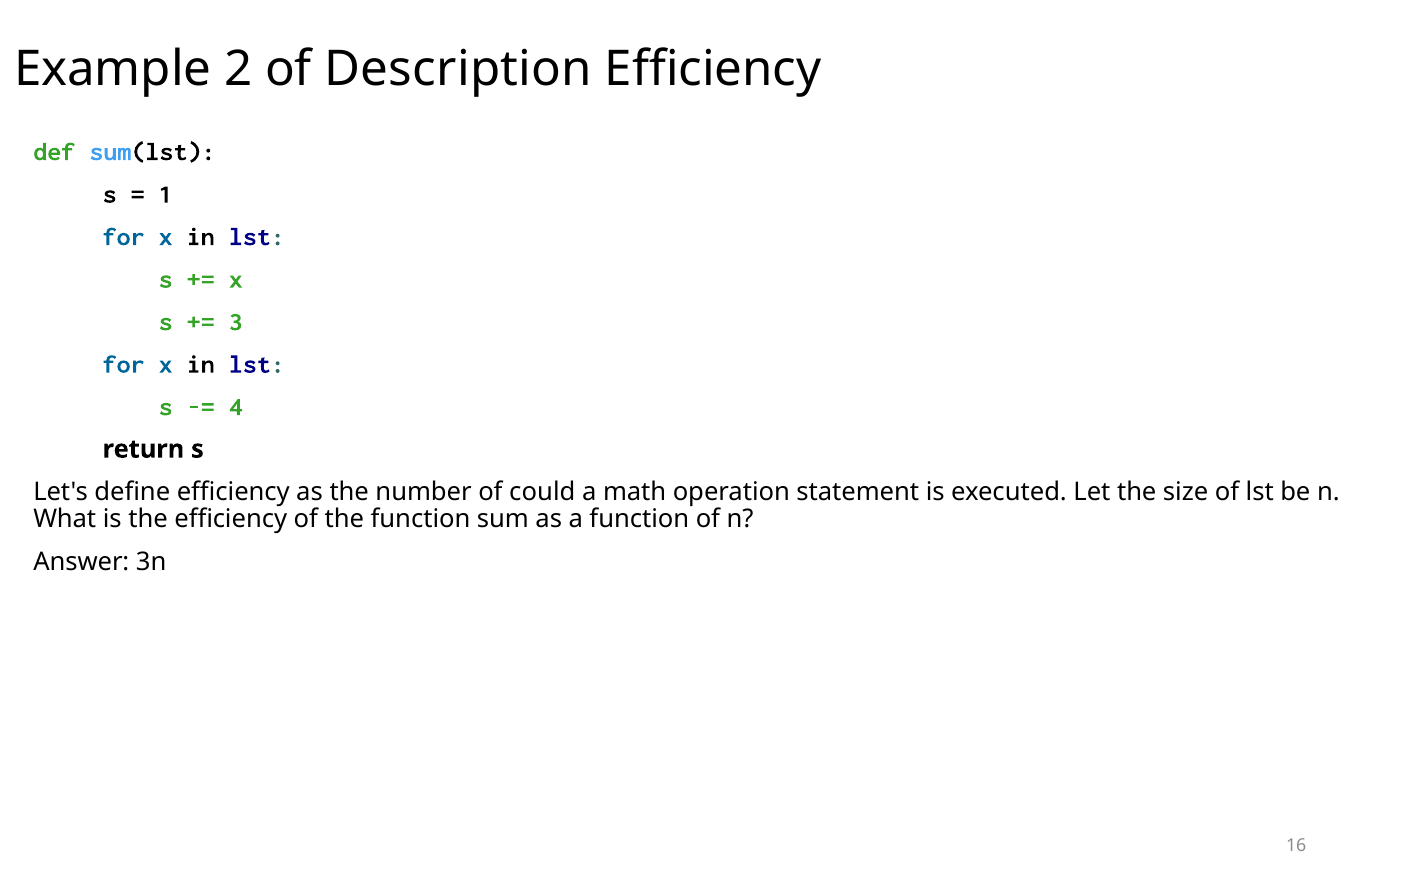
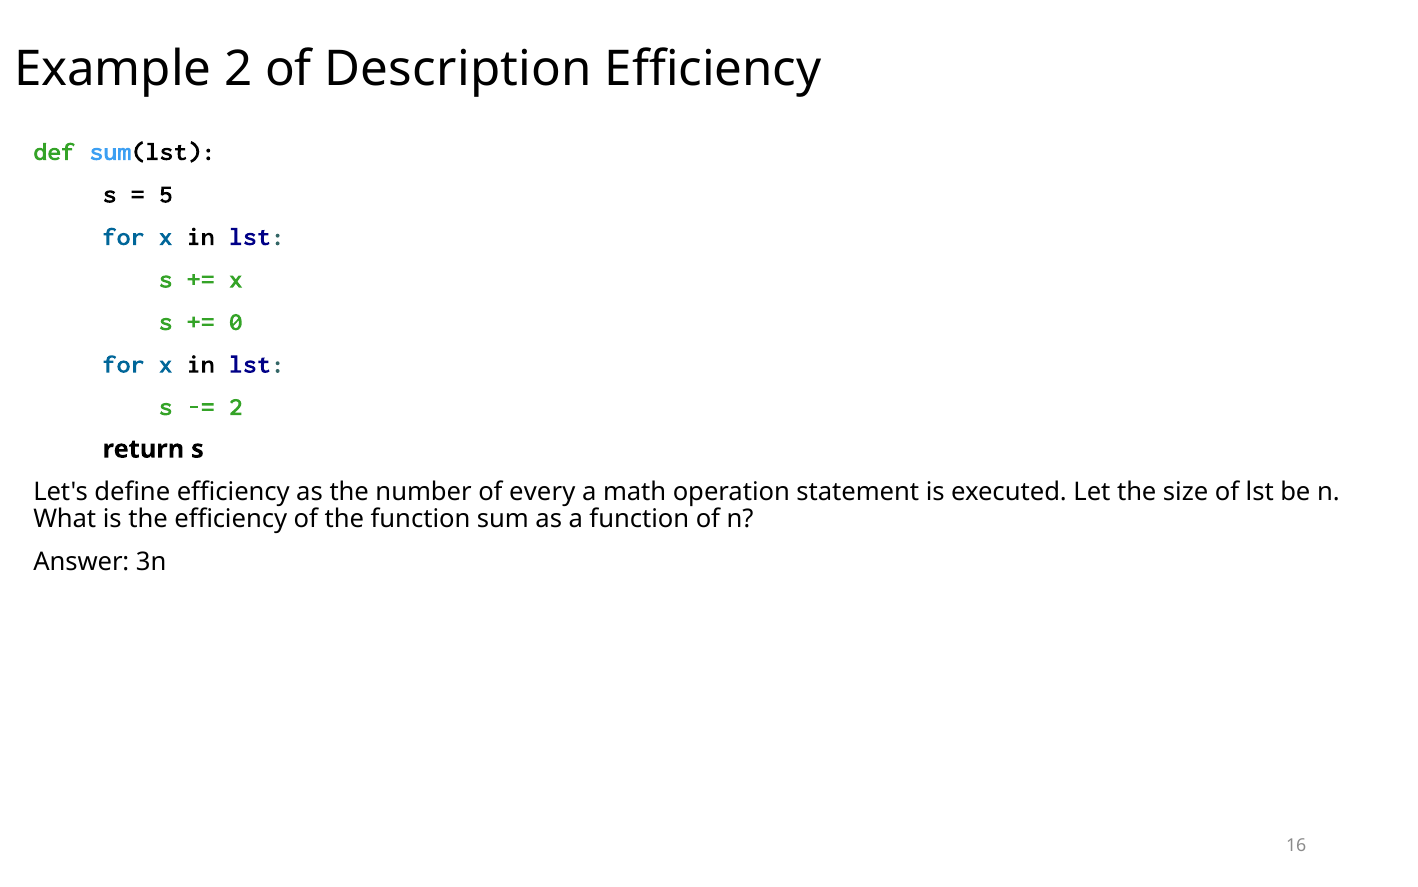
1: 1 -> 5
3: 3 -> 0
4 at (236, 406): 4 -> 2
could: could -> every
